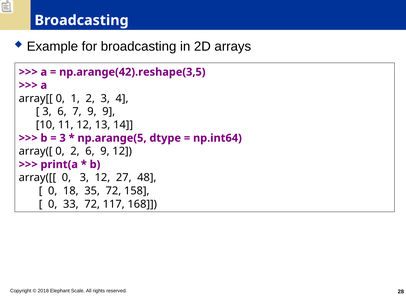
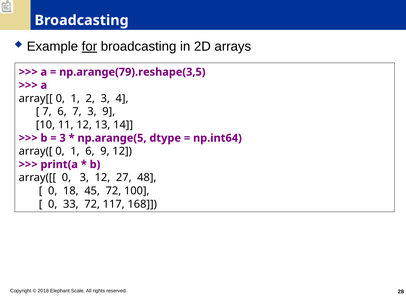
for underline: none -> present
np.arange(42).reshape(3,5: np.arange(42).reshape(3,5 -> np.arange(79).reshape(3,5
3 at (47, 112): 3 -> 7
7 9: 9 -> 3
array([ 0 2: 2 -> 1
35: 35 -> 45
158: 158 -> 100
